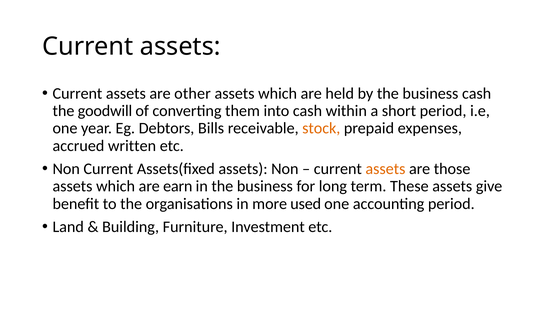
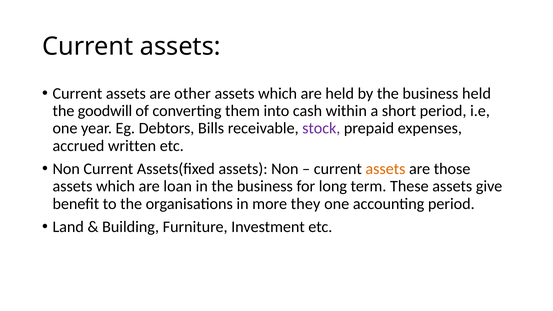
business cash: cash -> held
stock colour: orange -> purple
earn: earn -> loan
used: used -> they
